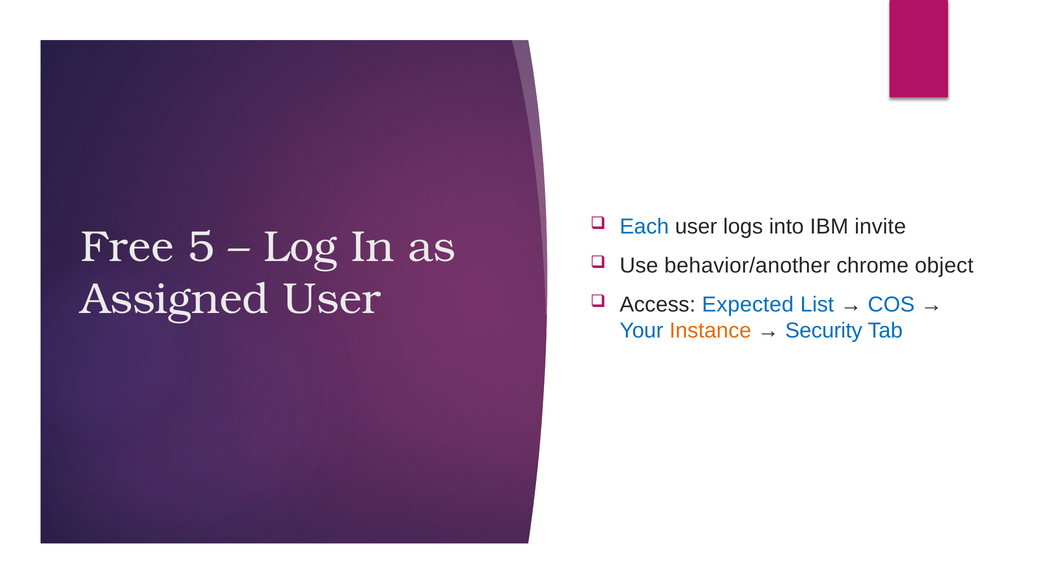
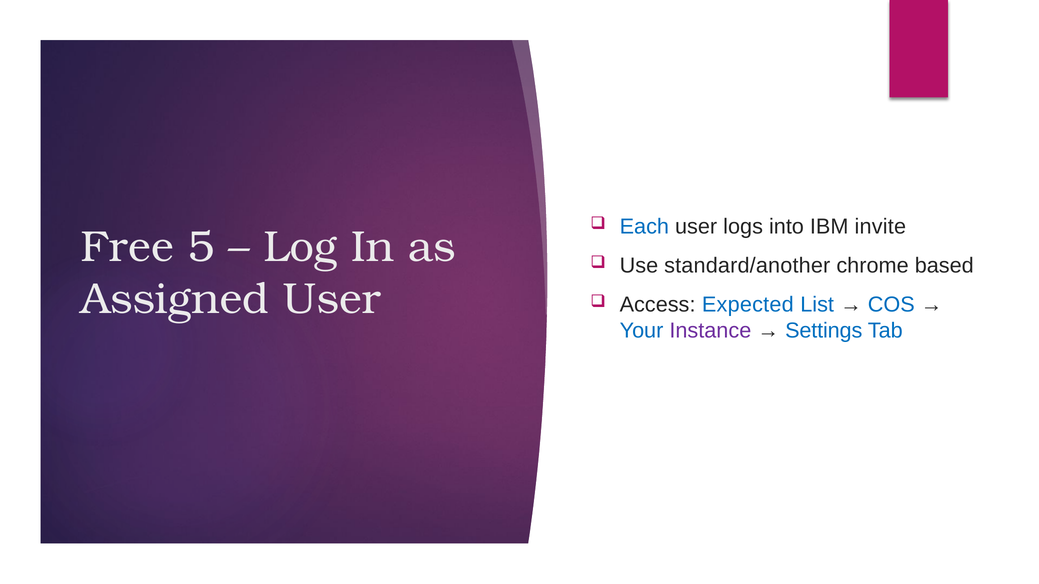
behavior/another: behavior/another -> standard/another
object: object -> based
Instance colour: orange -> purple
Security: Security -> Settings
